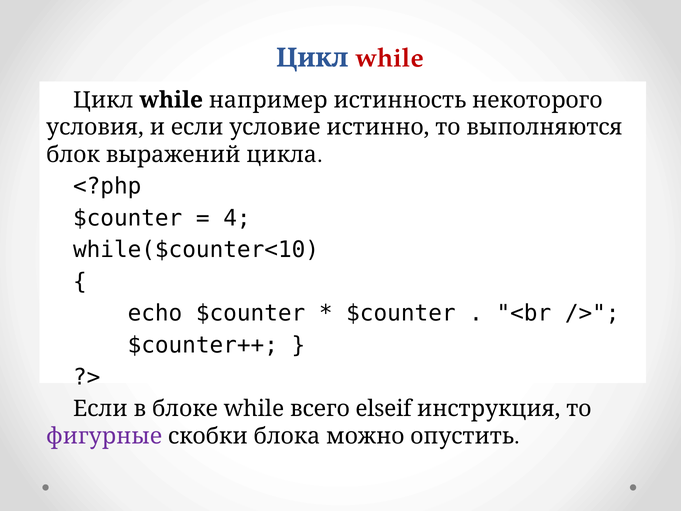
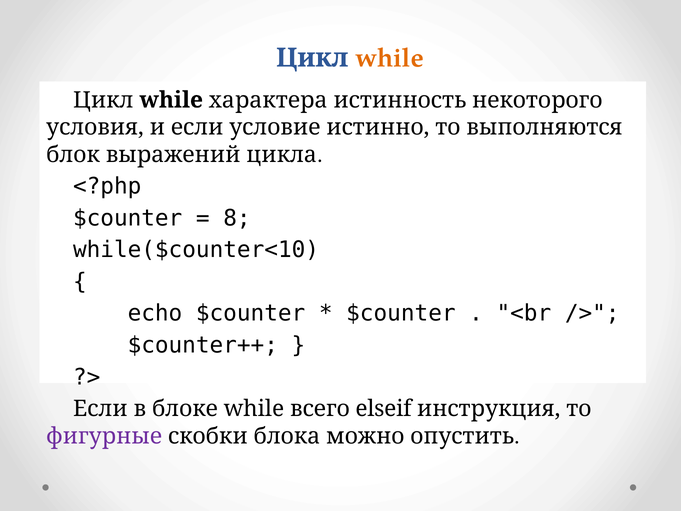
while at (390, 58) colour: red -> orange
например: например -> характера
4: 4 -> 8
